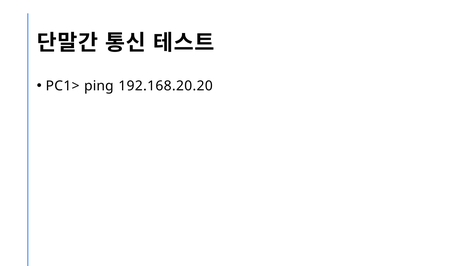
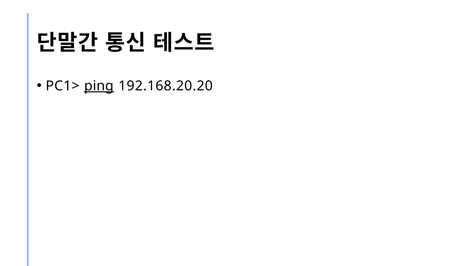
ping underline: none -> present
